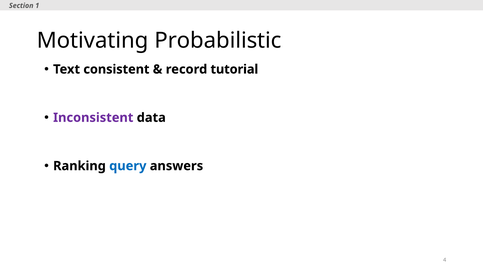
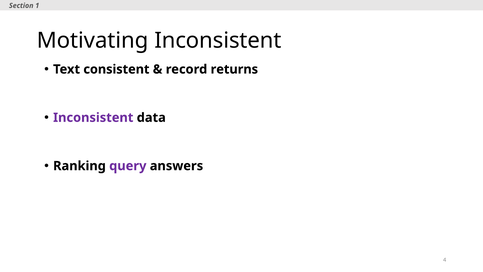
Motivating Probabilistic: Probabilistic -> Inconsistent
tutorial: tutorial -> returns
query colour: blue -> purple
